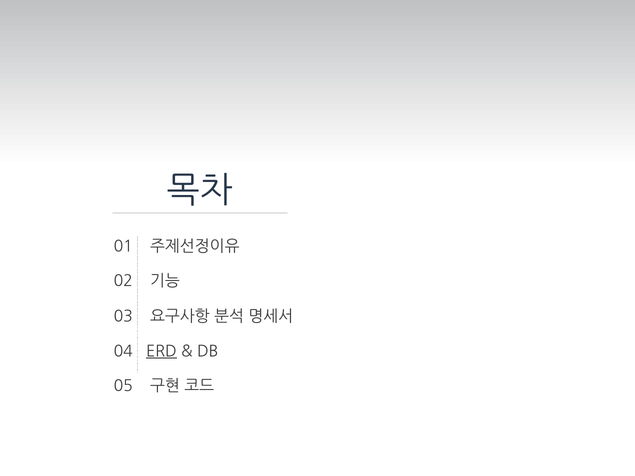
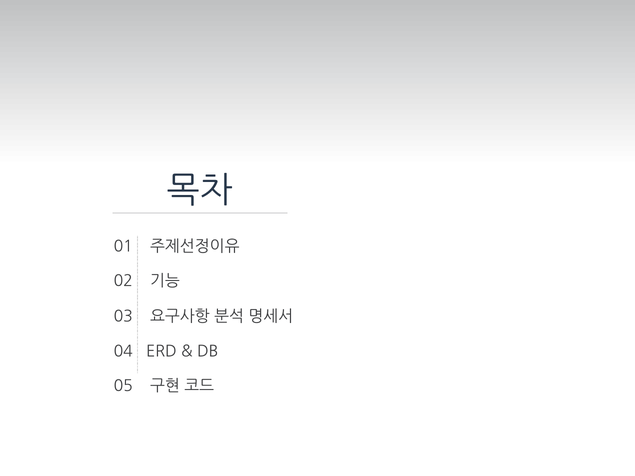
ERD underline: present -> none
